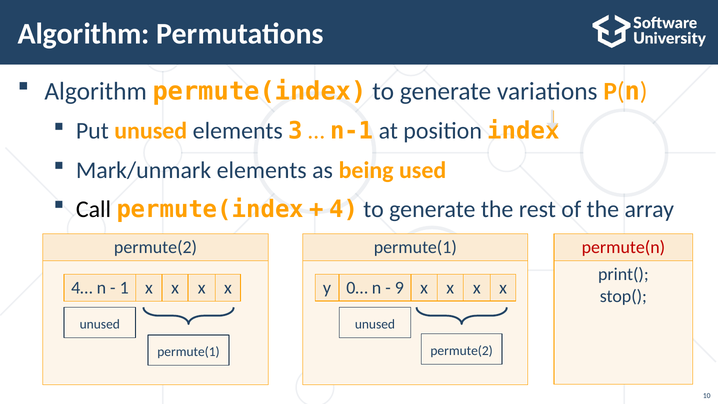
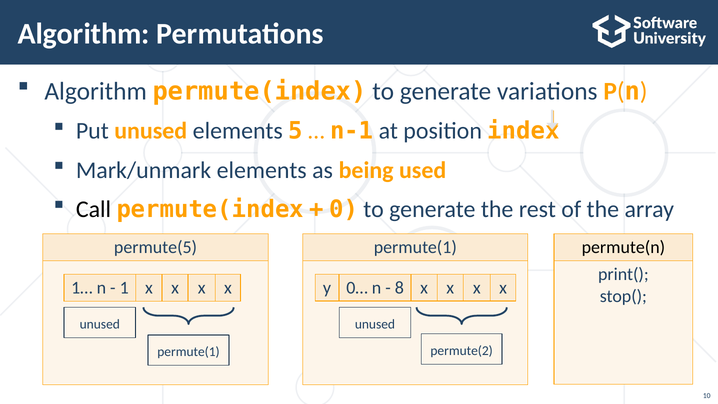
3: 3 -> 5
4: 4 -> 0
permute(2 at (156, 247): permute(2 -> permute(5
permute(n colour: red -> black
4…: 4… -> 1…
9: 9 -> 8
